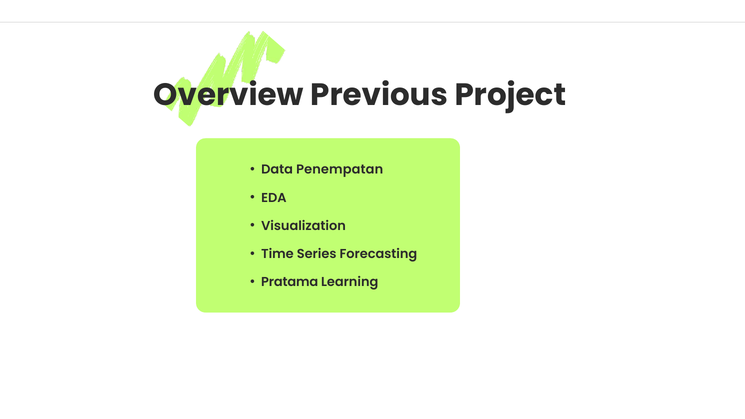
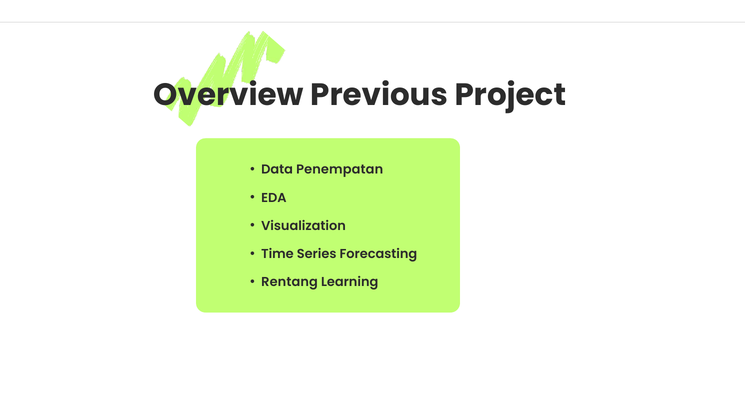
Pratama: Pratama -> Rentang
